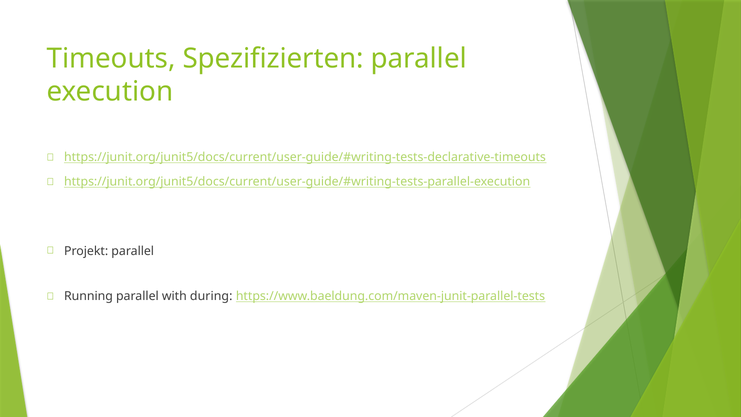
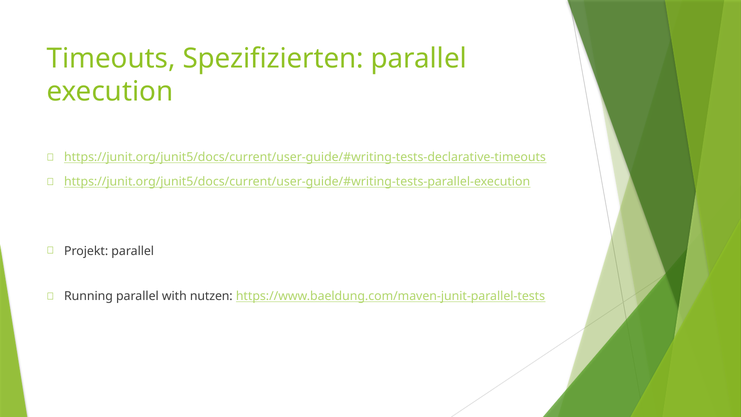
during: during -> nutzen
